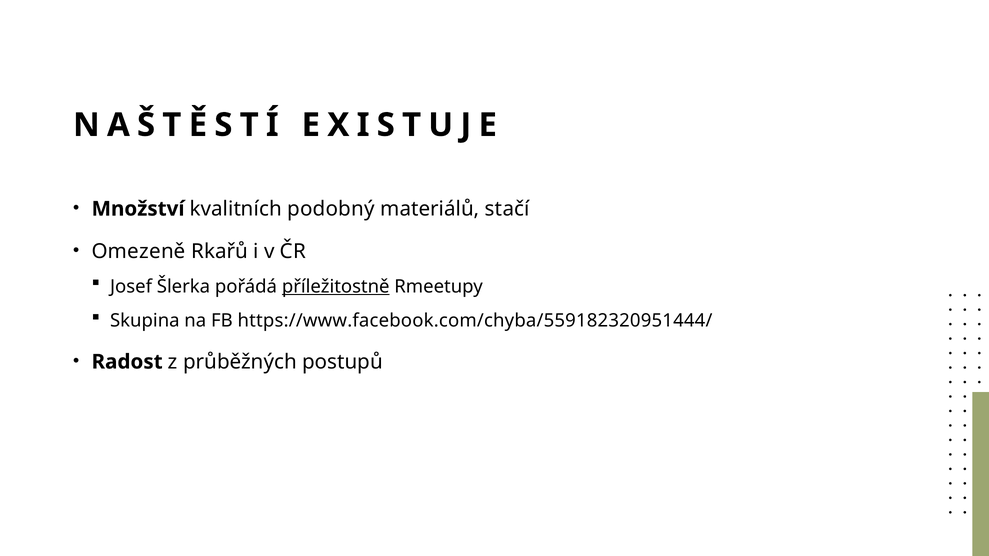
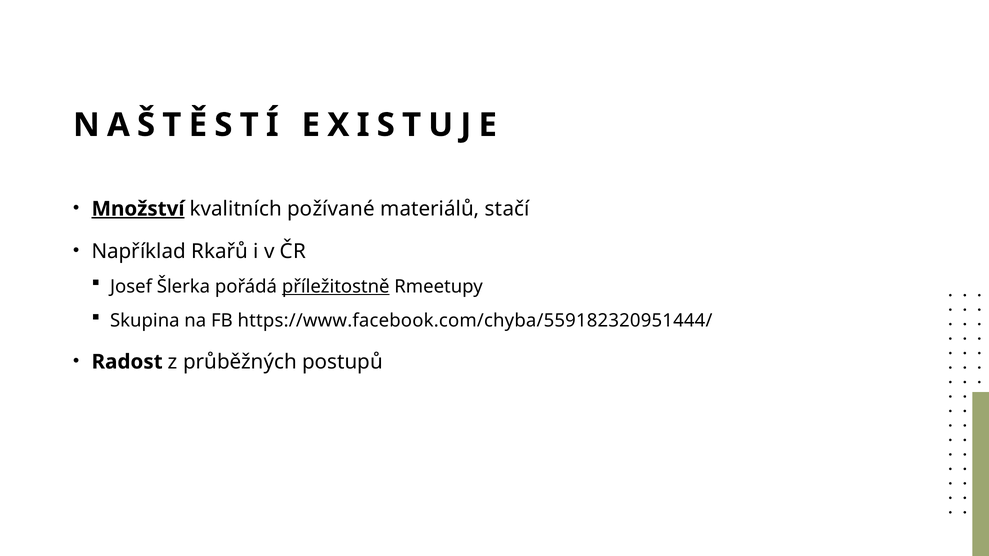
Množství underline: none -> present
podobný: podobný -> požívané
Omezeně: Omezeně -> Například
